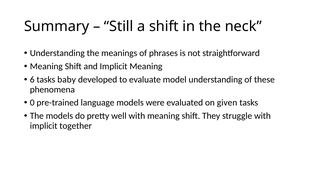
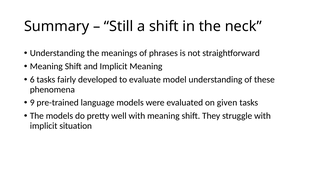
baby: baby -> fairly
0: 0 -> 9
together: together -> situation
